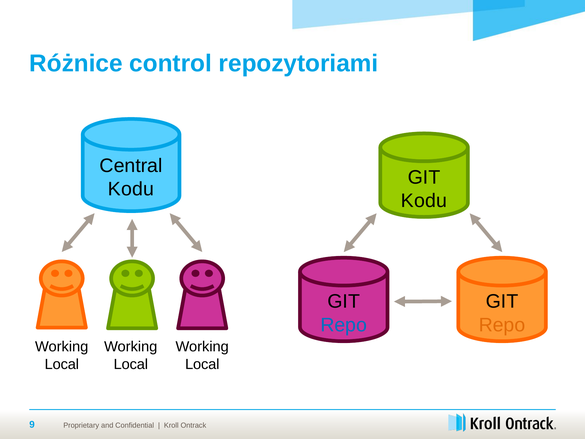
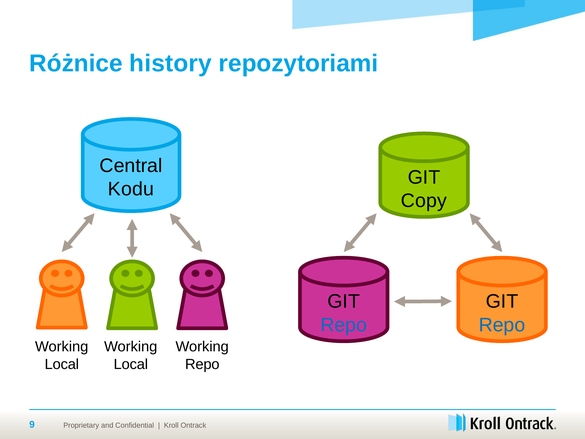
control: control -> history
Kodu at (424, 201): Kodu -> Copy
Repo at (502, 325) colour: orange -> blue
Local at (202, 364): Local -> Repo
